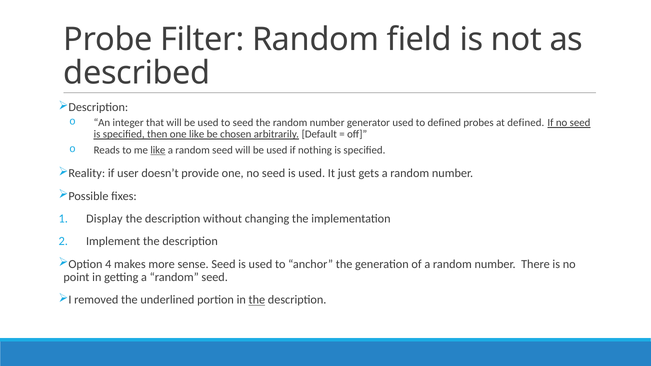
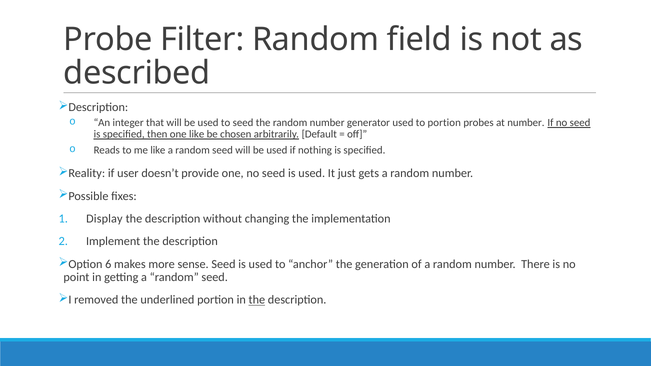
to defined: defined -> portion
at defined: defined -> number
like at (158, 150) underline: present -> none
4: 4 -> 6
